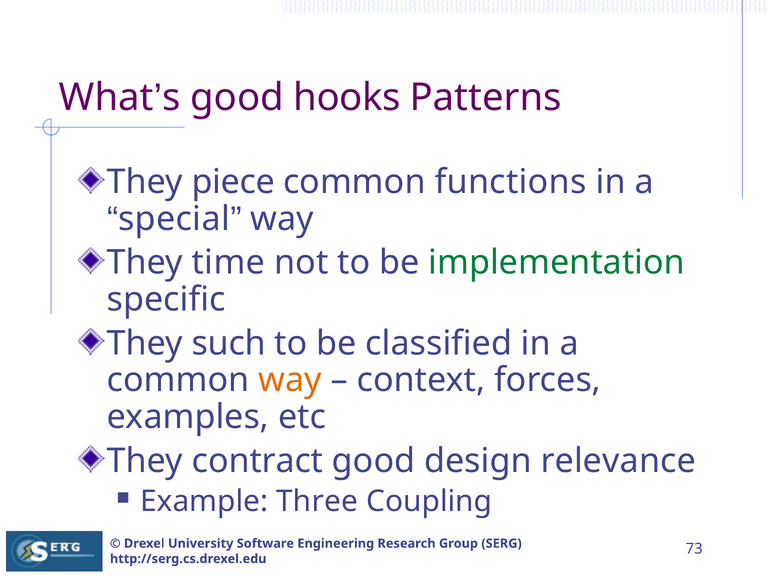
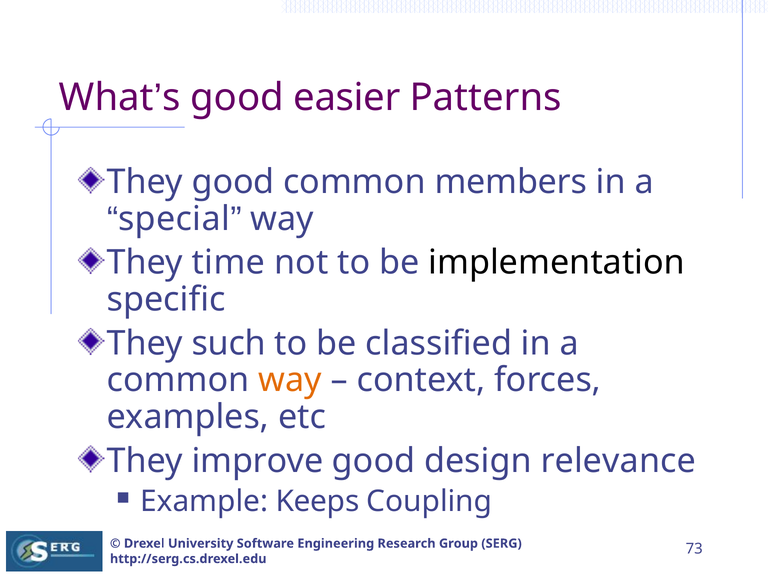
hooks: hooks -> easier
They piece: piece -> good
functions: functions -> members
implementation colour: green -> black
contract: contract -> improve
Three: Three -> Keeps
